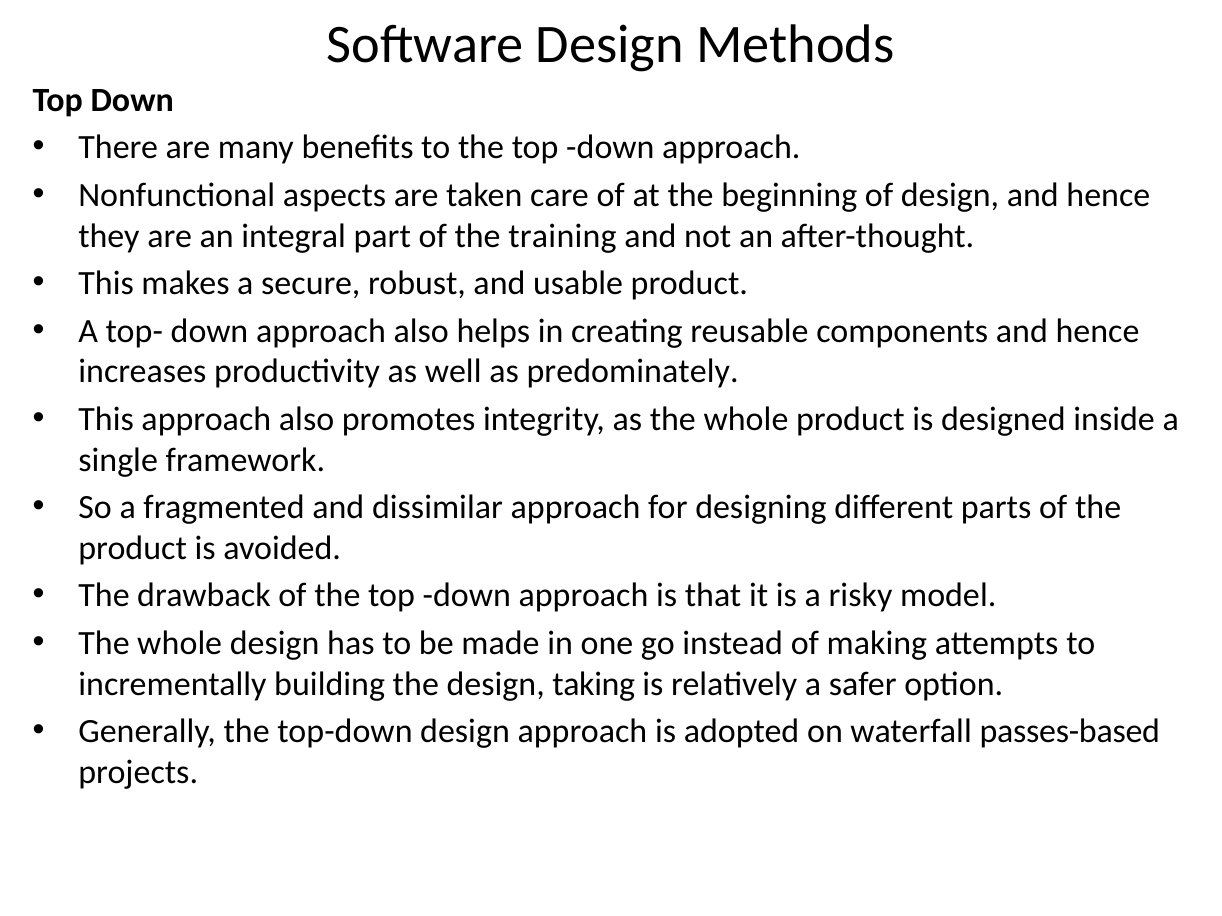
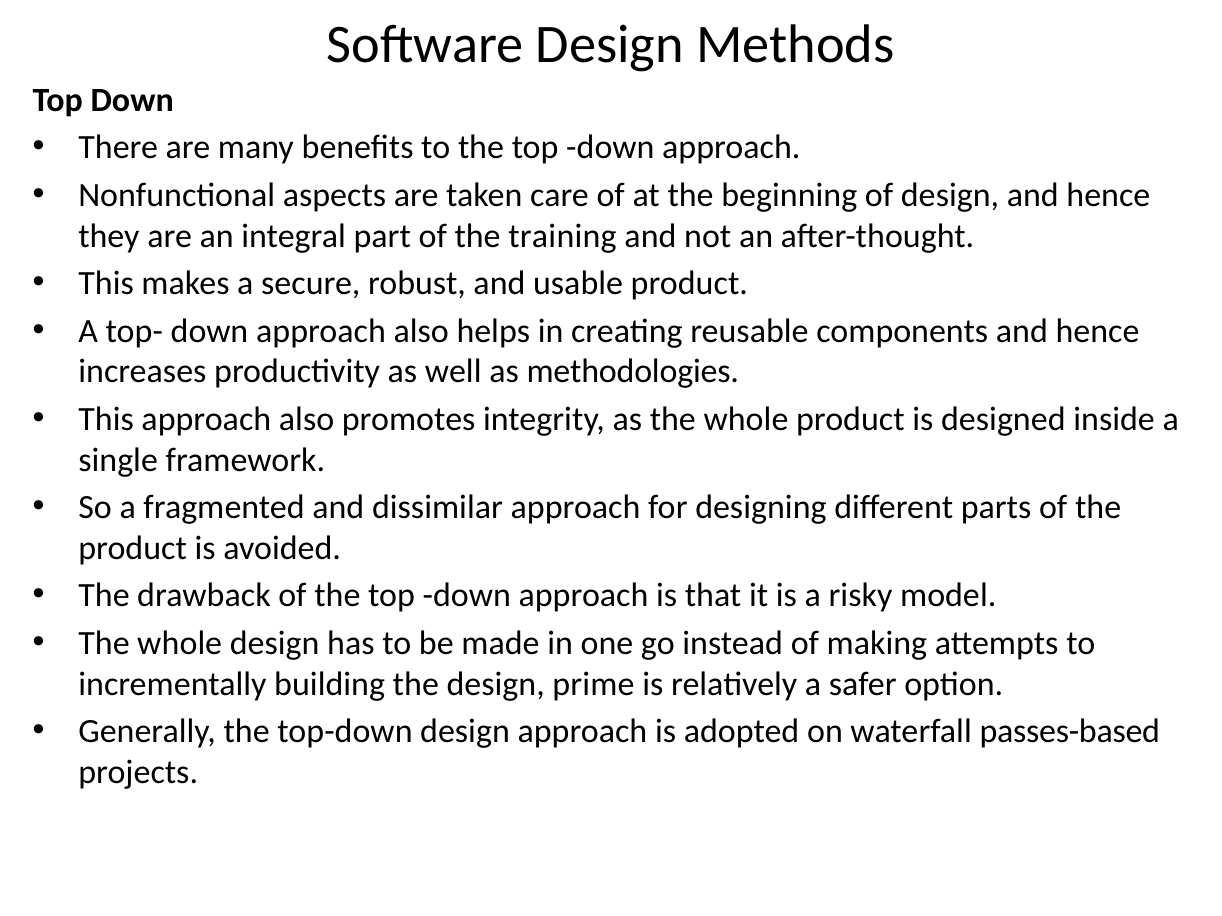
predominately: predominately -> methodologies
taking: taking -> prime
